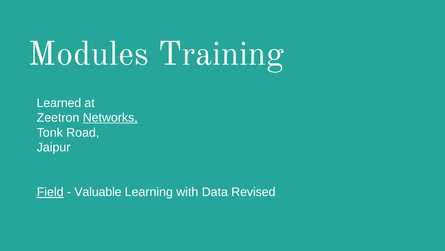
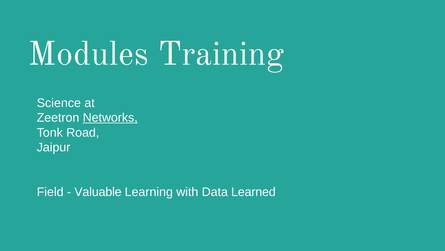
Learned: Learned -> Science
Field underline: present -> none
Revised: Revised -> Learned
